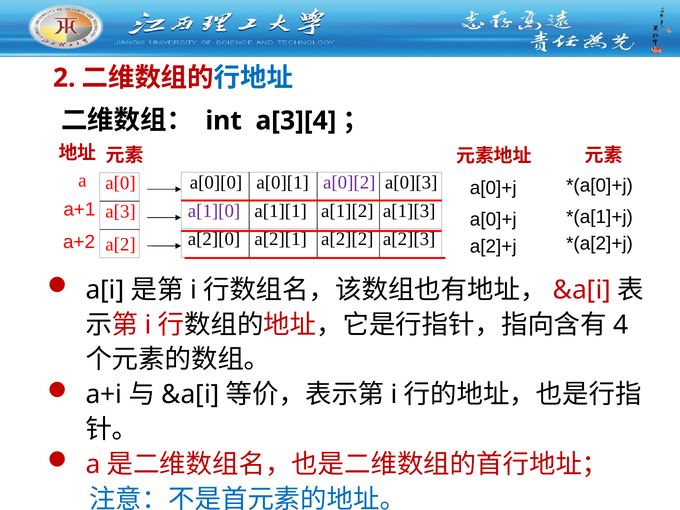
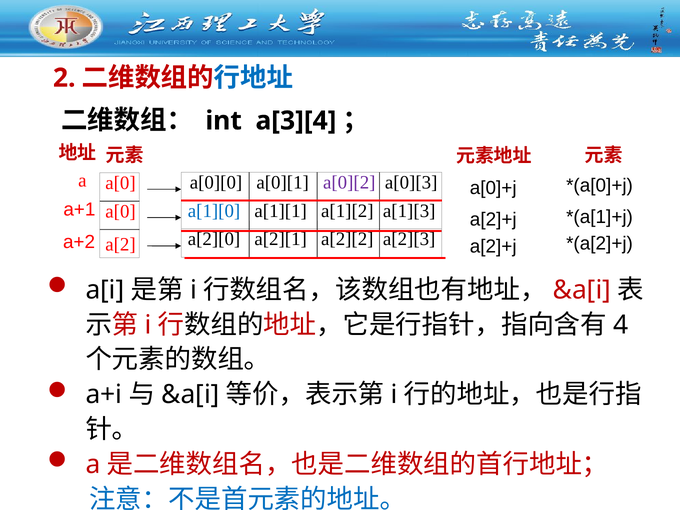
a[1][0 colour: purple -> blue
a[3 at (121, 212): a[3 -> a[0
a[0]+j at (493, 220): a[0]+j -> a[2]+j
